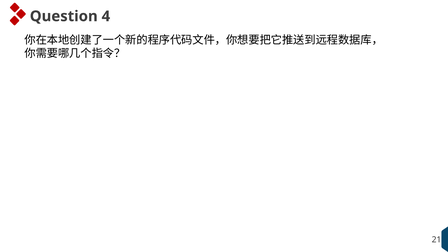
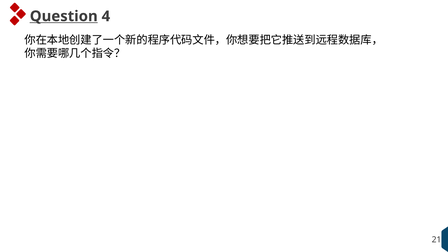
Question underline: none -> present
